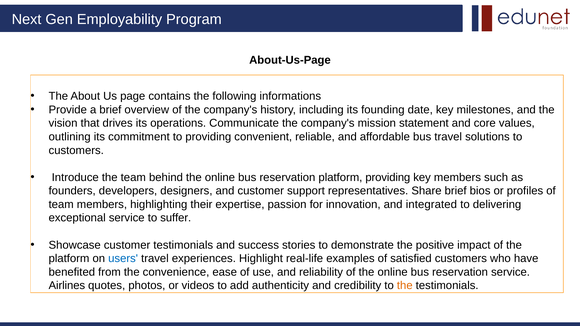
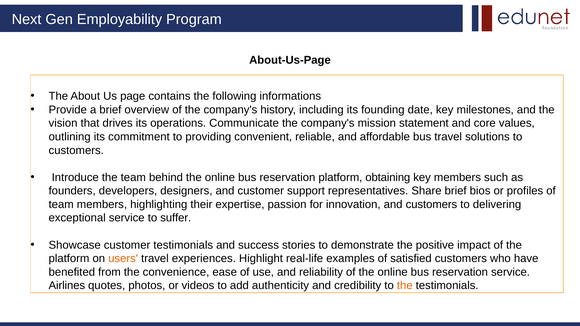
platform providing: providing -> obtaining
and integrated: integrated -> customers
users colour: blue -> orange
